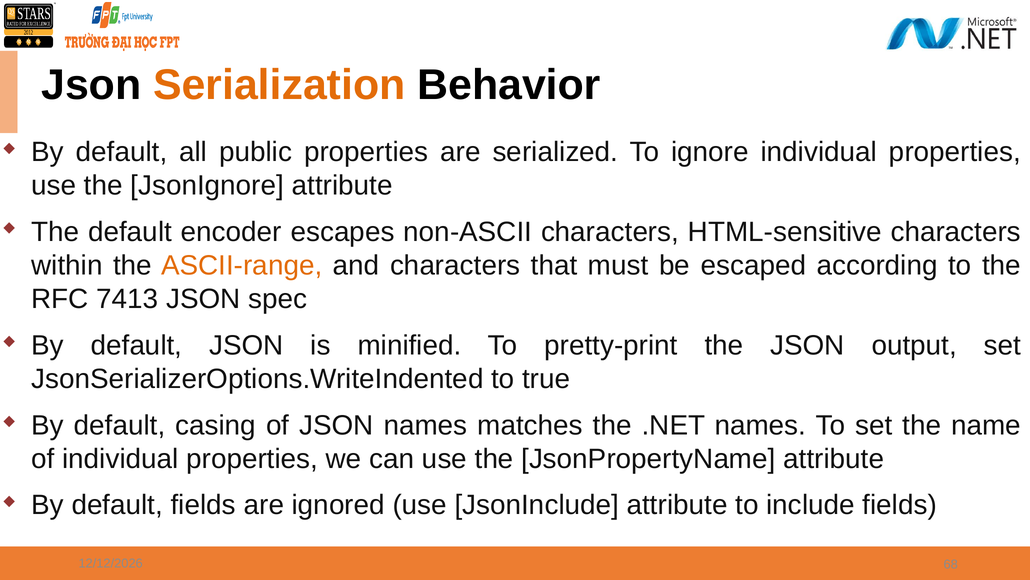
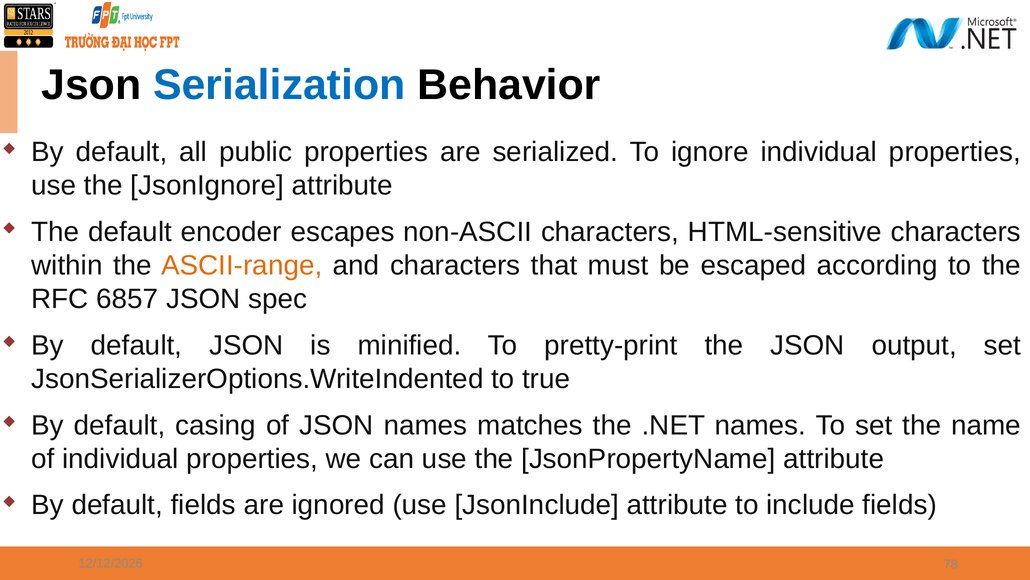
Serialization colour: orange -> blue
7413: 7413 -> 6857
68: 68 -> 78
